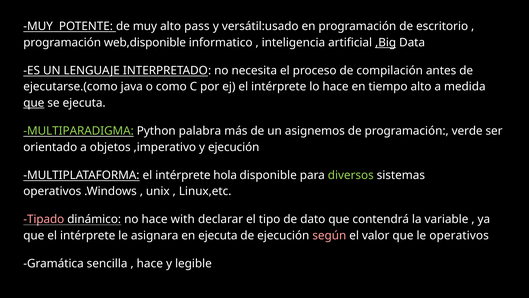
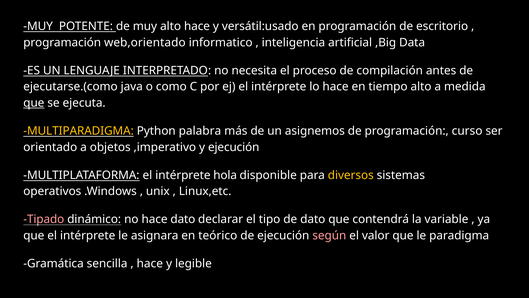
alto pass: pass -> hace
web,disponible: web,disponible -> web,orientado
,Big underline: present -> none
MULTIPARADIGMA colour: light green -> yellow
verde: verde -> curso
diversos colour: light green -> yellow
hace with: with -> dato
en ejecuta: ejecuta -> teórico
le operativos: operativos -> paradigma
